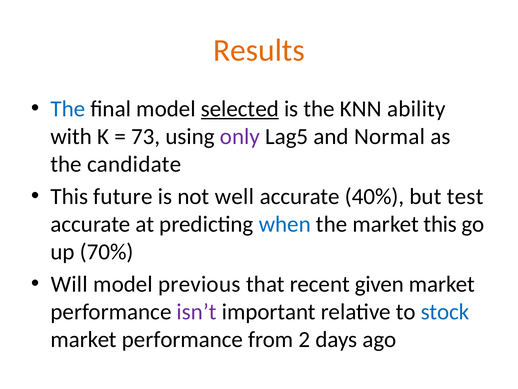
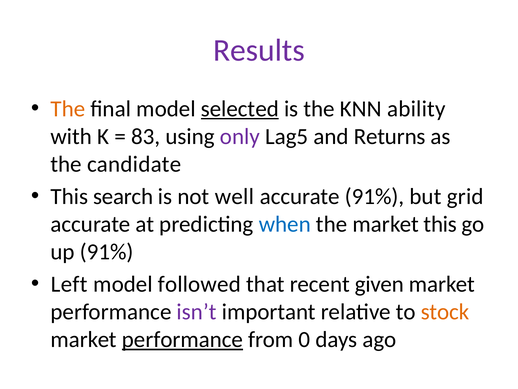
Results colour: orange -> purple
The at (68, 109) colour: blue -> orange
73: 73 -> 83
Normal: Normal -> Returns
future: future -> search
accurate 40%: 40% -> 91%
test: test -> grid
up 70%: 70% -> 91%
Will: Will -> Left
previous: previous -> followed
stock colour: blue -> orange
performance at (182, 339) underline: none -> present
2: 2 -> 0
